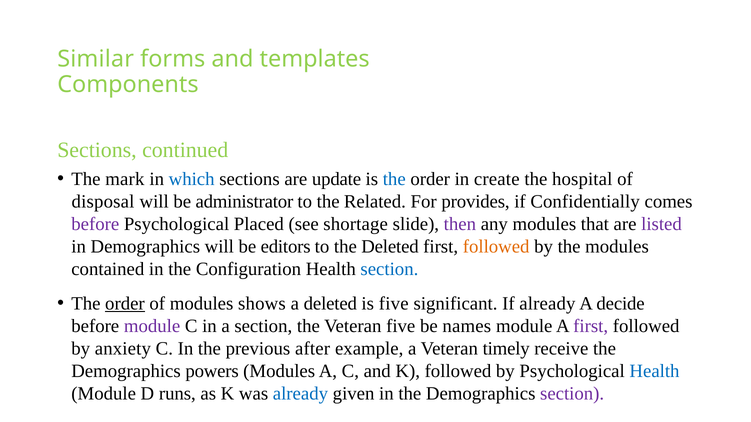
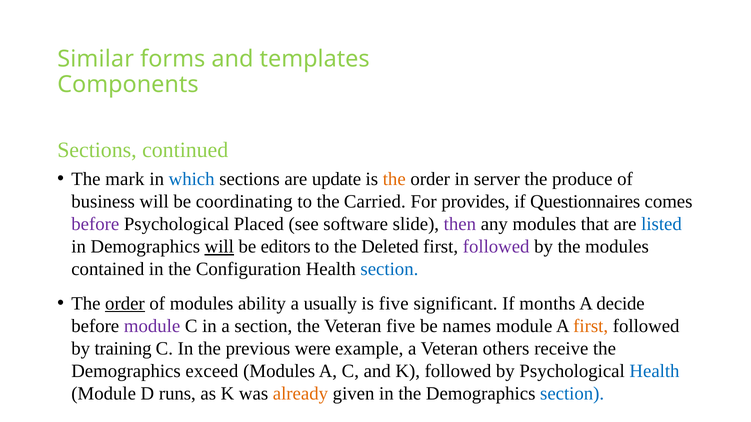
the at (394, 179) colour: blue -> orange
create: create -> server
hospital: hospital -> produce
disposal: disposal -> business
administrator: administrator -> coordinating
Related: Related -> Carried
Confidentially: Confidentially -> Questionnaires
shortage: shortage -> software
listed colour: purple -> blue
will at (219, 247) underline: none -> present
followed at (496, 247) colour: orange -> purple
shows: shows -> ability
a deleted: deleted -> usually
If already: already -> months
first at (591, 326) colour: purple -> orange
anxiety: anxiety -> training
after: after -> were
timely: timely -> others
powers: powers -> exceed
already at (300, 394) colour: blue -> orange
section at (572, 394) colour: purple -> blue
